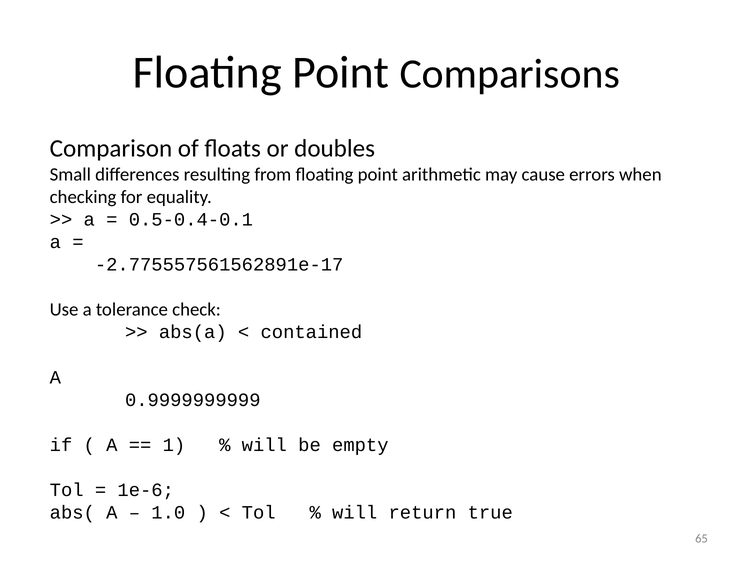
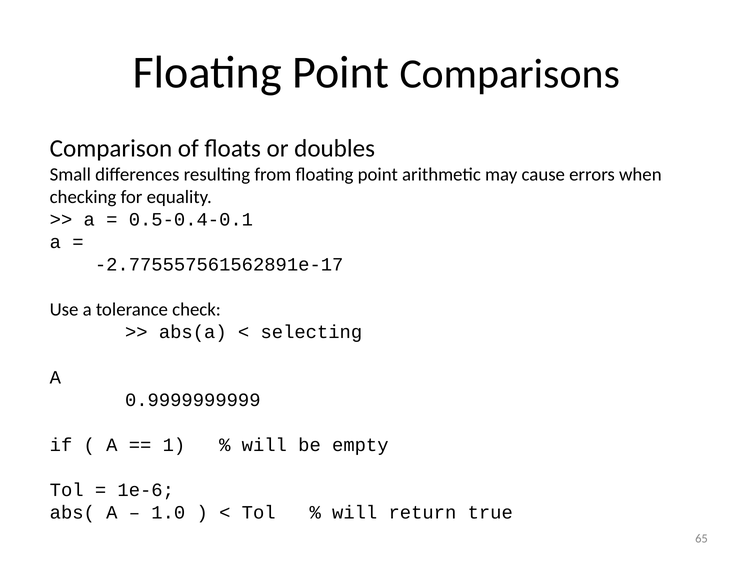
contained: contained -> selecting
